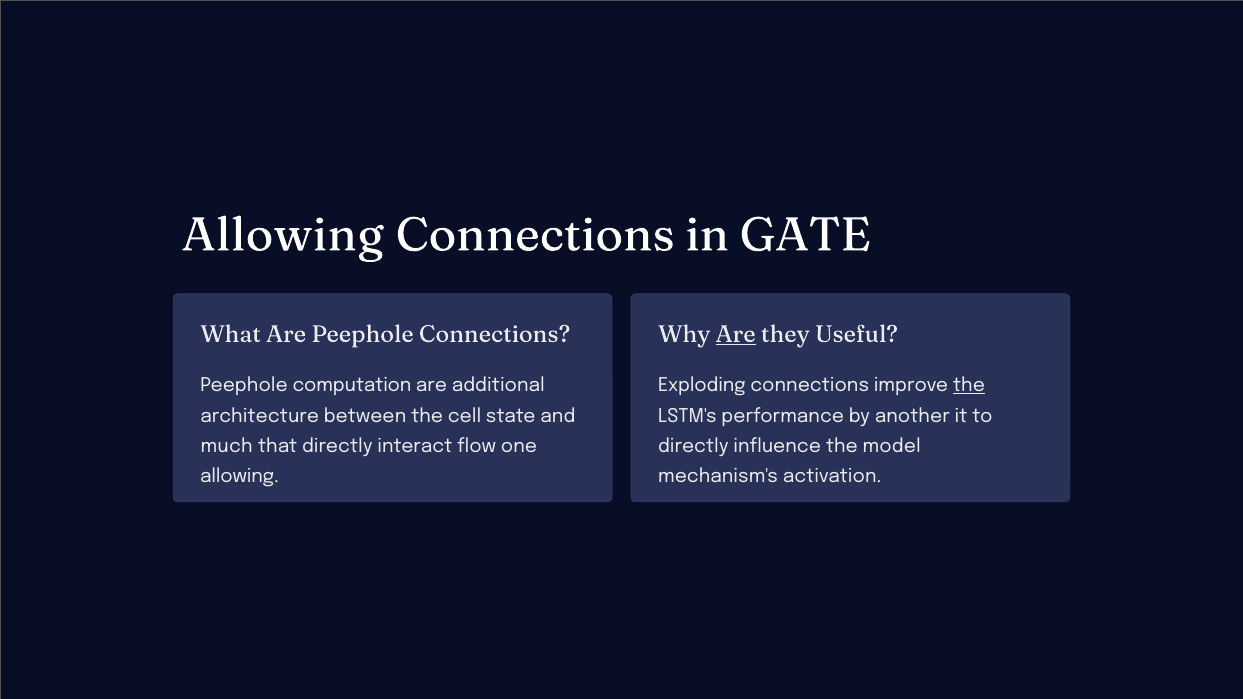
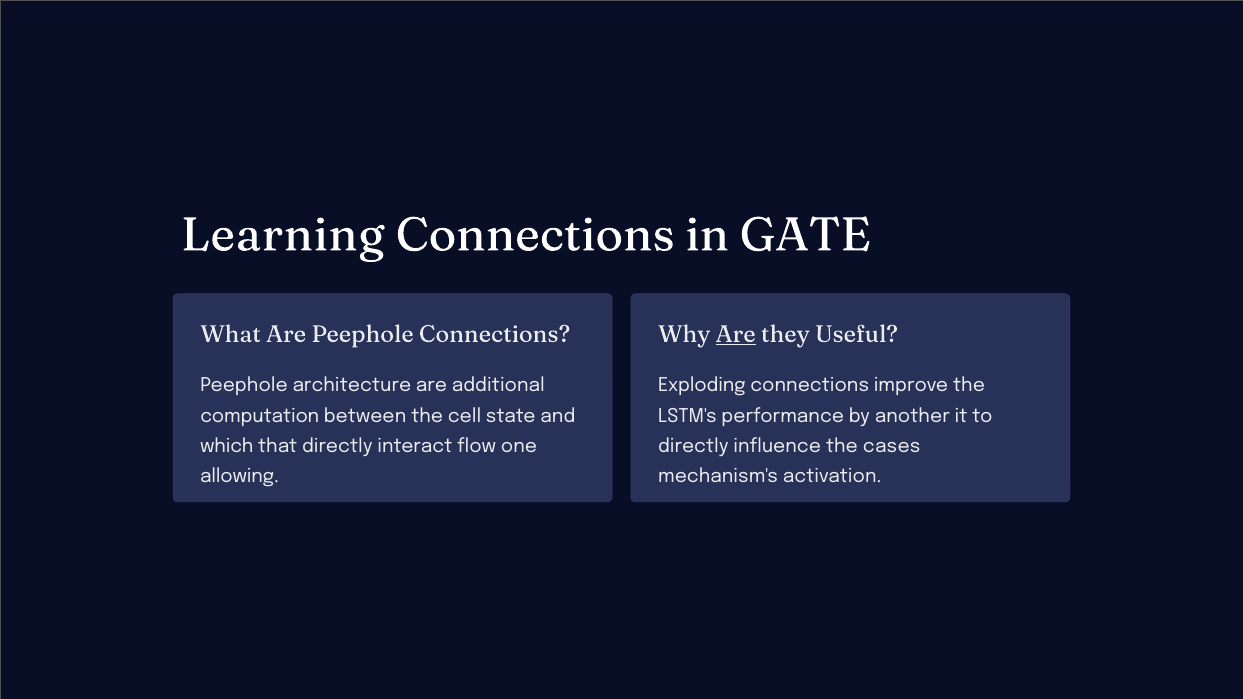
Allowing at (283, 235): Allowing -> Learning
computation: computation -> architecture
the at (969, 386) underline: present -> none
architecture: architecture -> computation
much: much -> which
model: model -> cases
